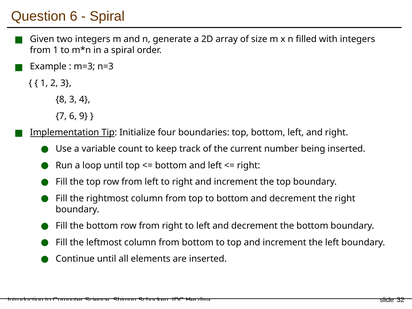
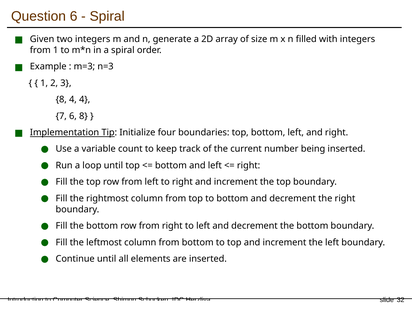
8 3: 3 -> 4
6 9: 9 -> 8
